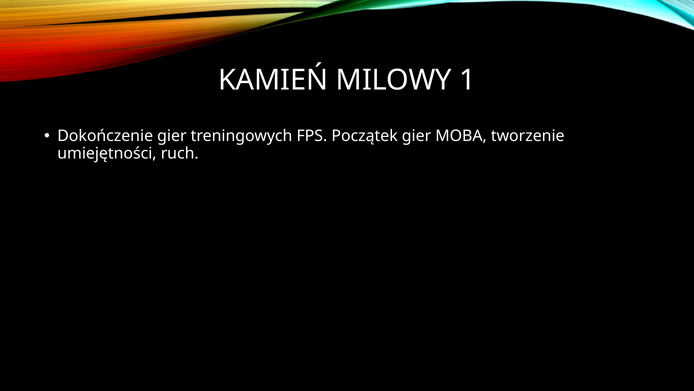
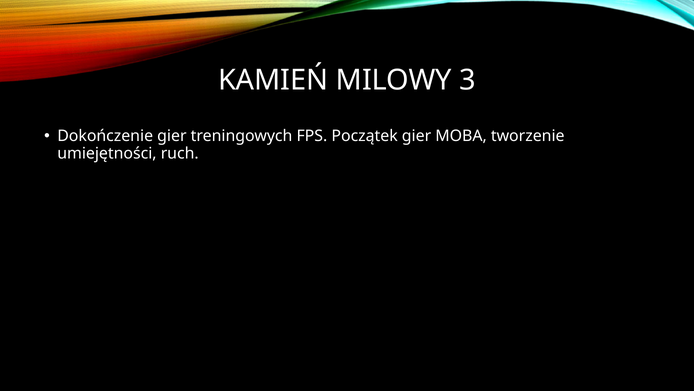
1: 1 -> 3
